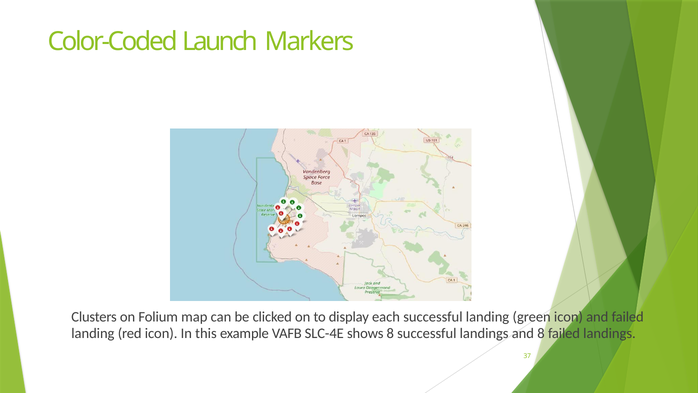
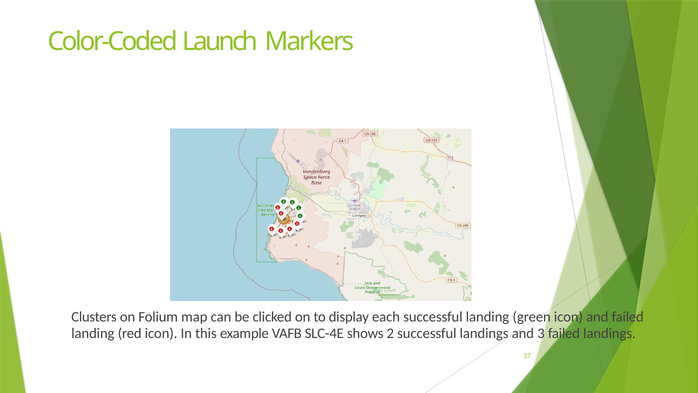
shows 8: 8 -> 2
and 8: 8 -> 3
